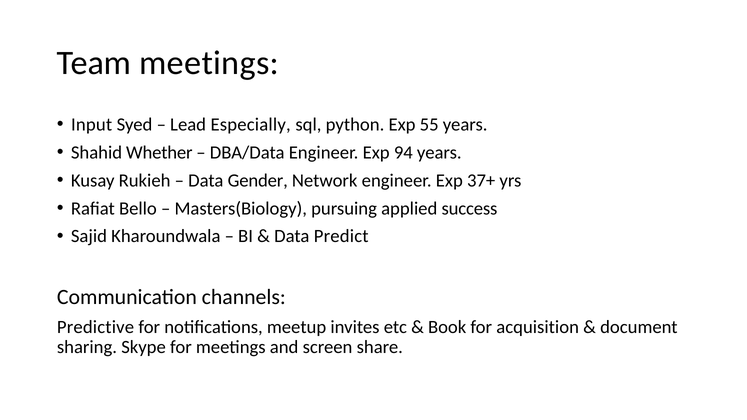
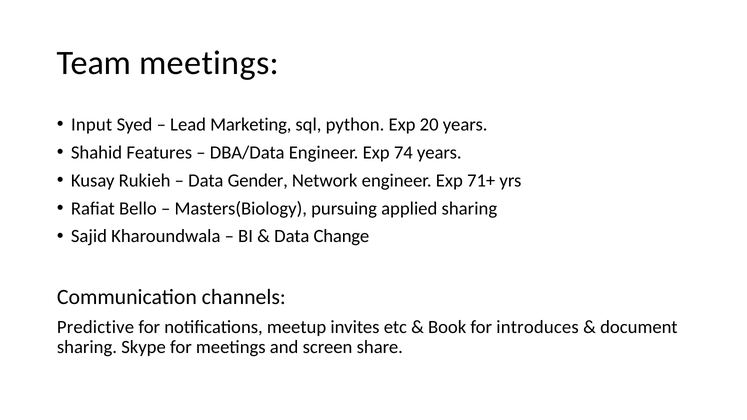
Especially: Especially -> Marketing
55: 55 -> 20
Whether: Whether -> Features
94: 94 -> 74
37+: 37+ -> 71+
applied success: success -> sharing
Predict: Predict -> Change
acquisition: acquisition -> introduces
